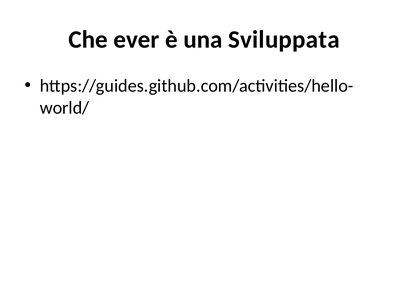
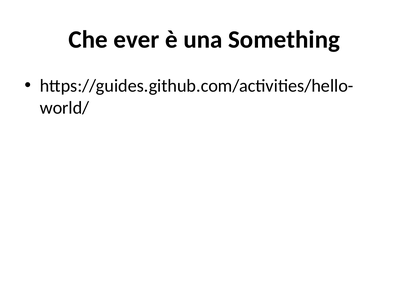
Sviluppata: Sviluppata -> Something
